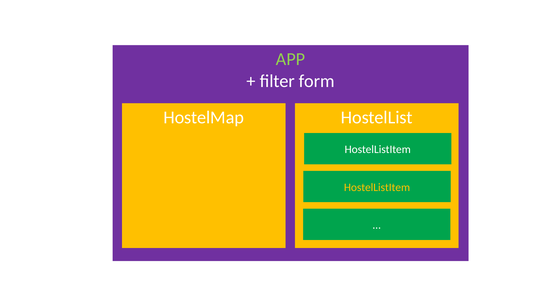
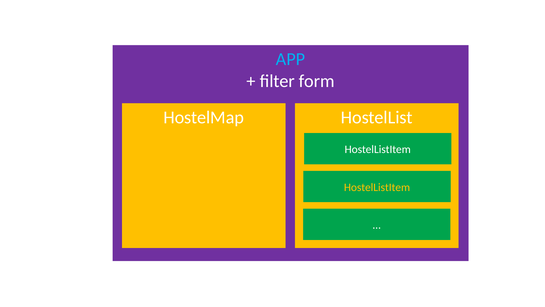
APP colour: light green -> light blue
